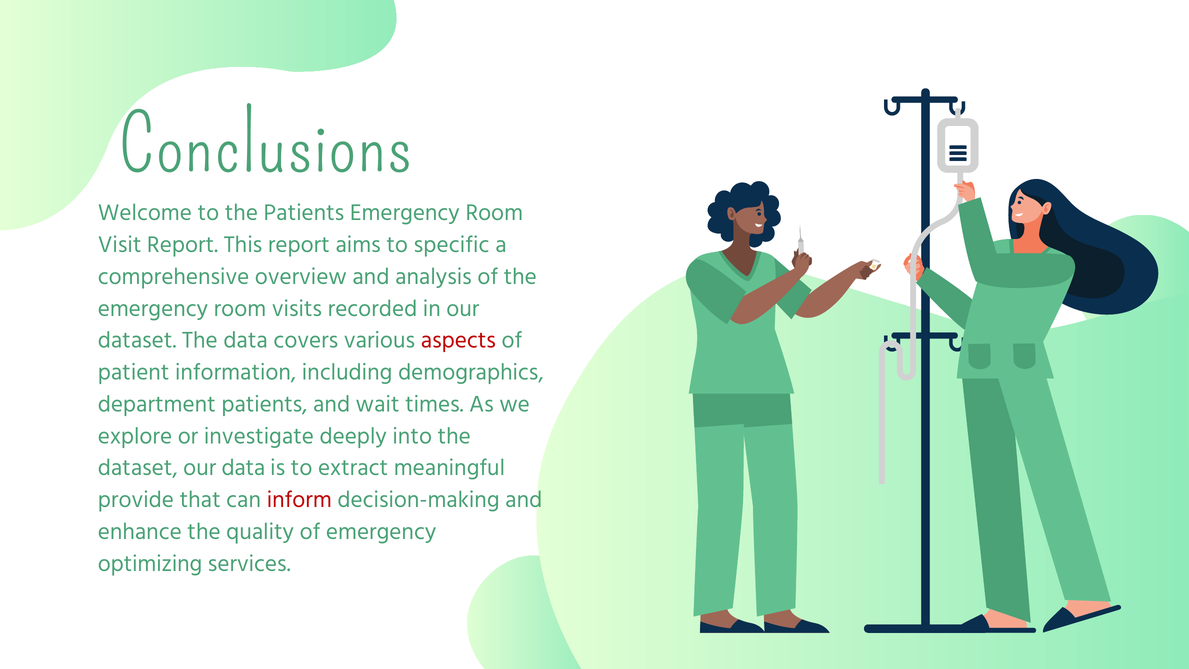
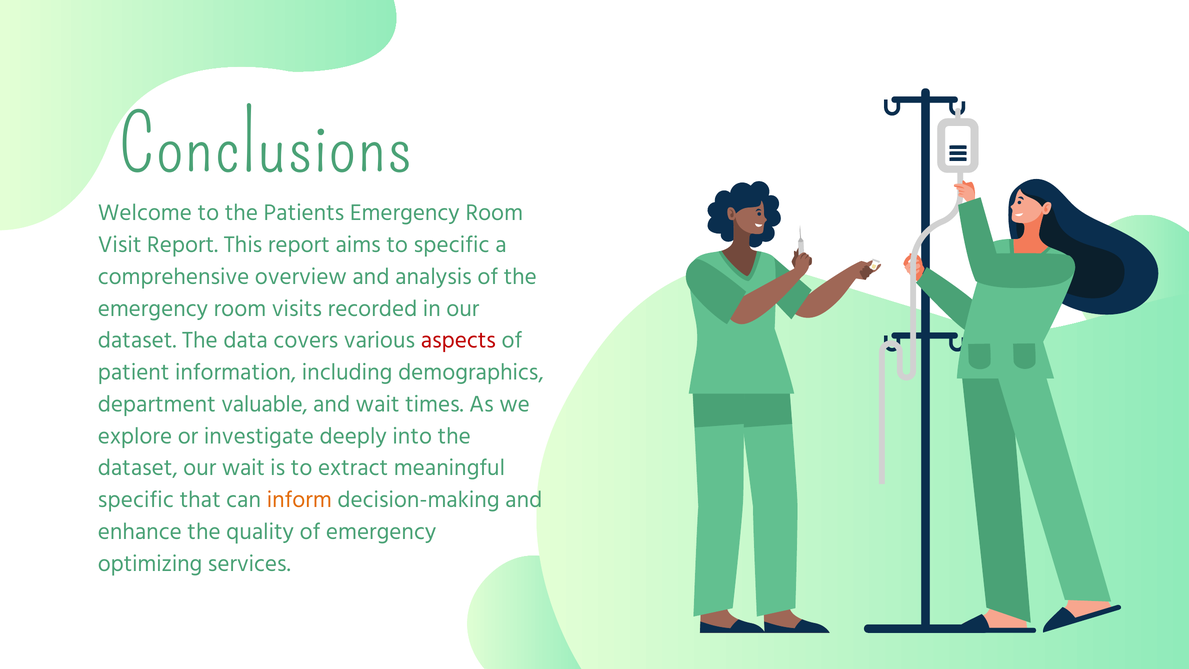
department patients: patients -> valuable
our data: data -> wait
provide at (136, 500): provide -> specific
inform colour: red -> orange
